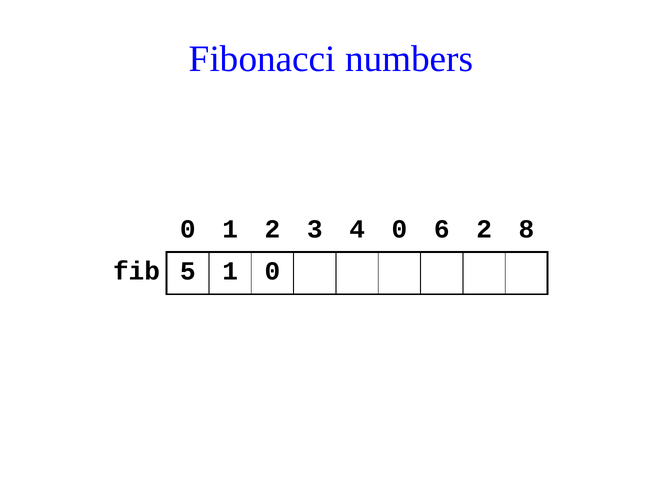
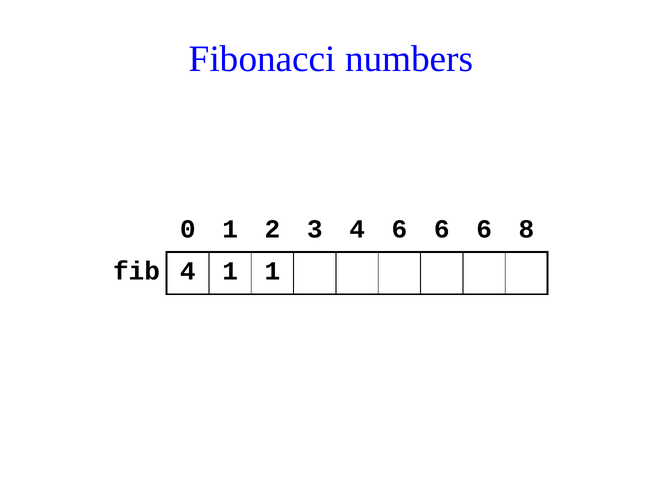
4 0: 0 -> 6
2 at (484, 229): 2 -> 6
fib 5: 5 -> 4
1 0: 0 -> 1
